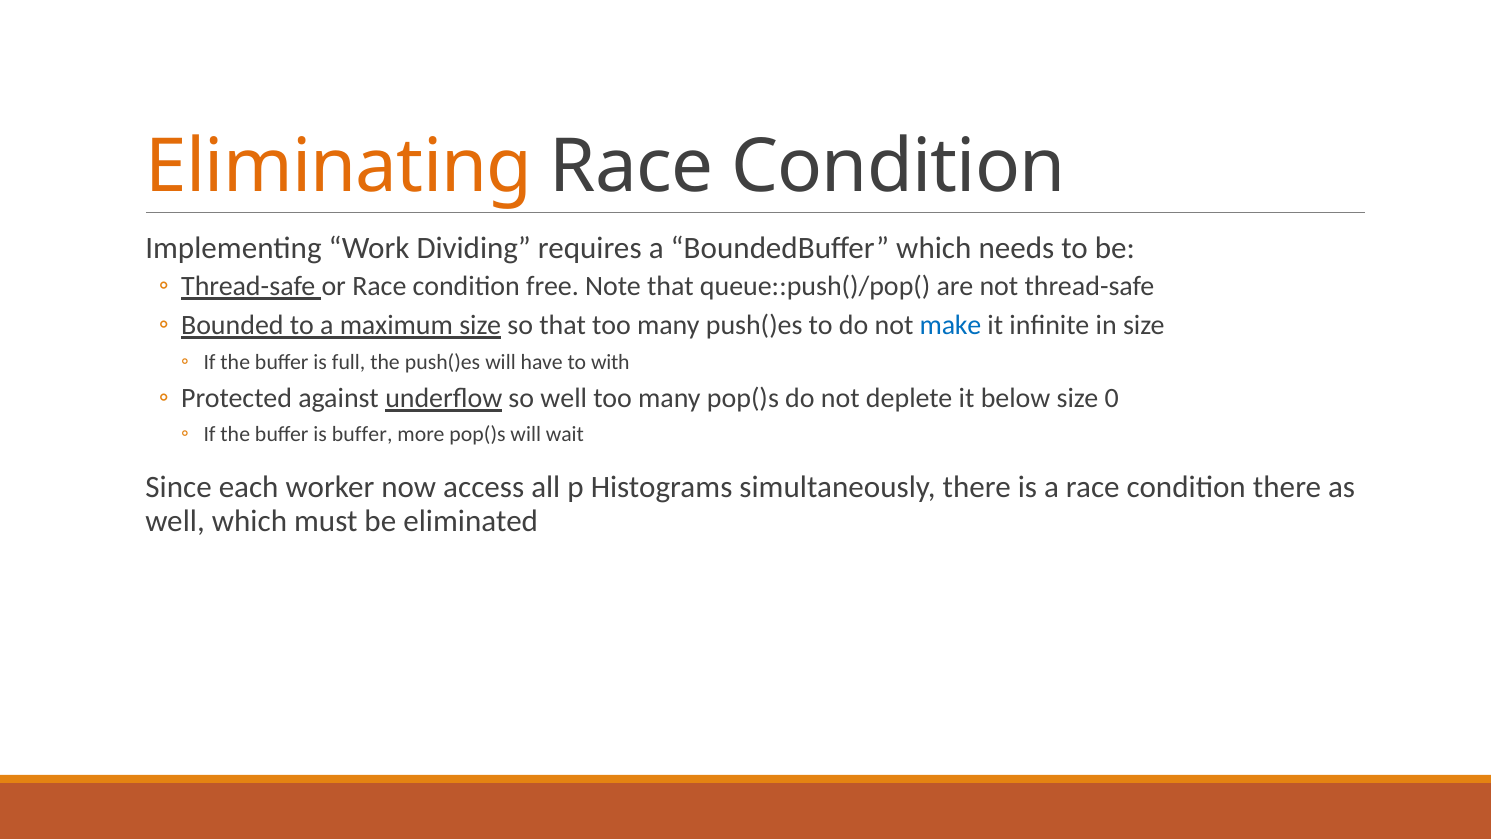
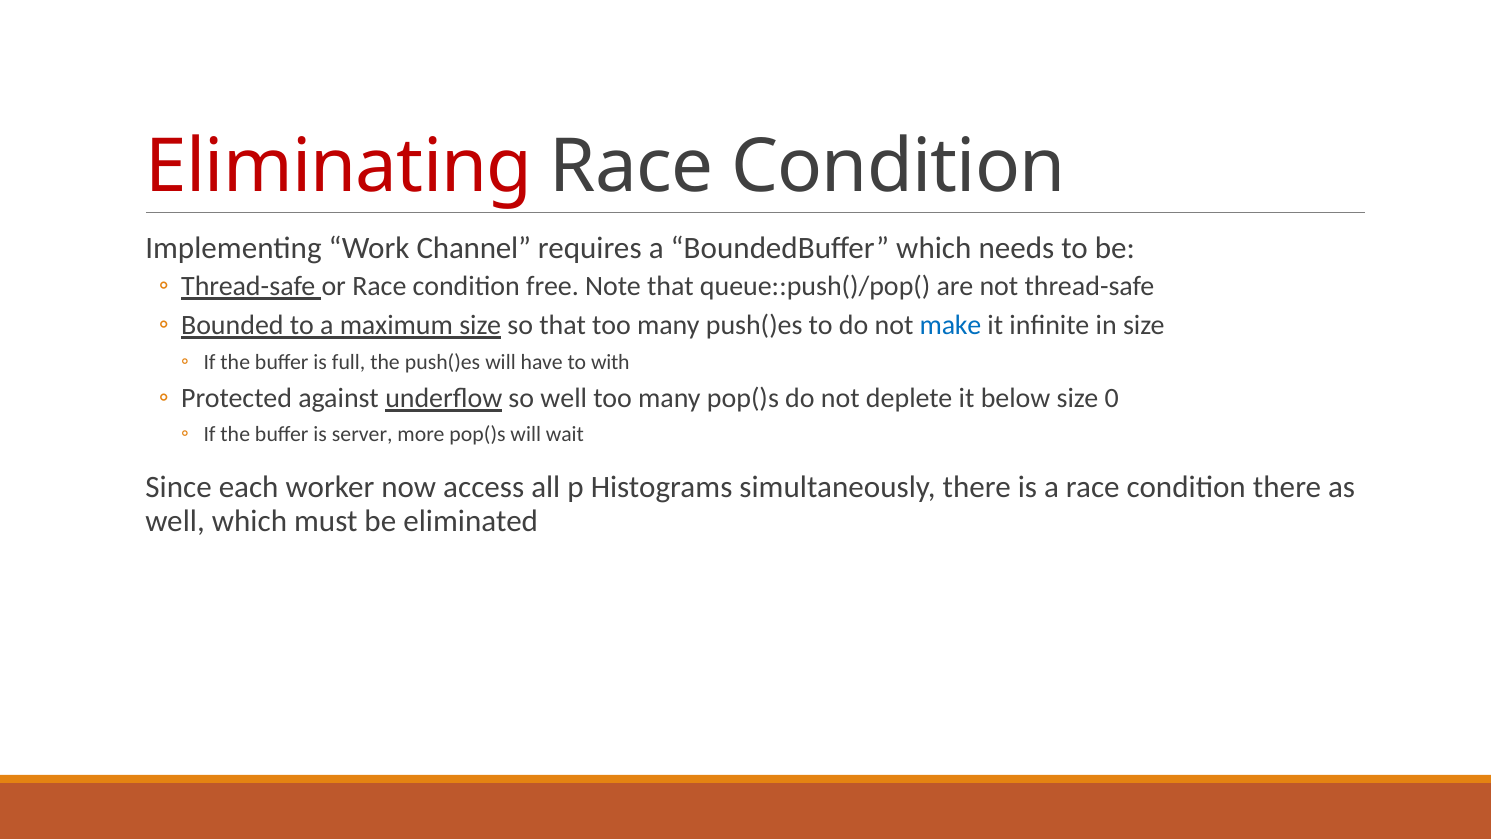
Eliminating colour: orange -> red
Dividing: Dividing -> Channel
is buffer: buffer -> server
